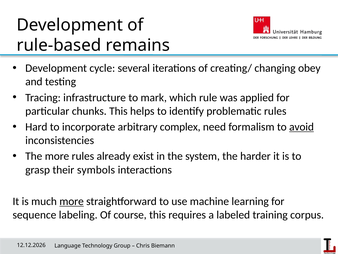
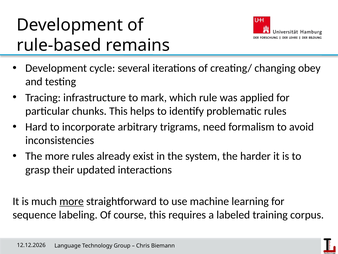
complex: complex -> trigrams
avoid underline: present -> none
symbols: symbols -> updated
